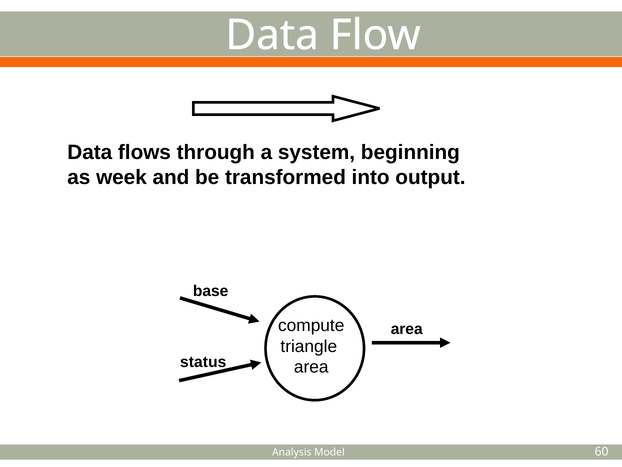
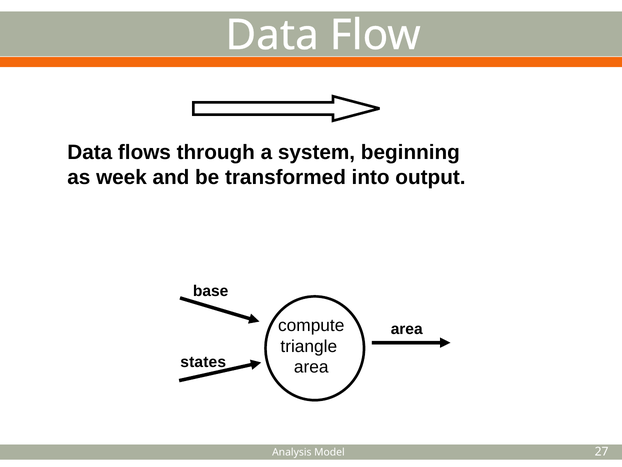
status: status -> states
60: 60 -> 27
